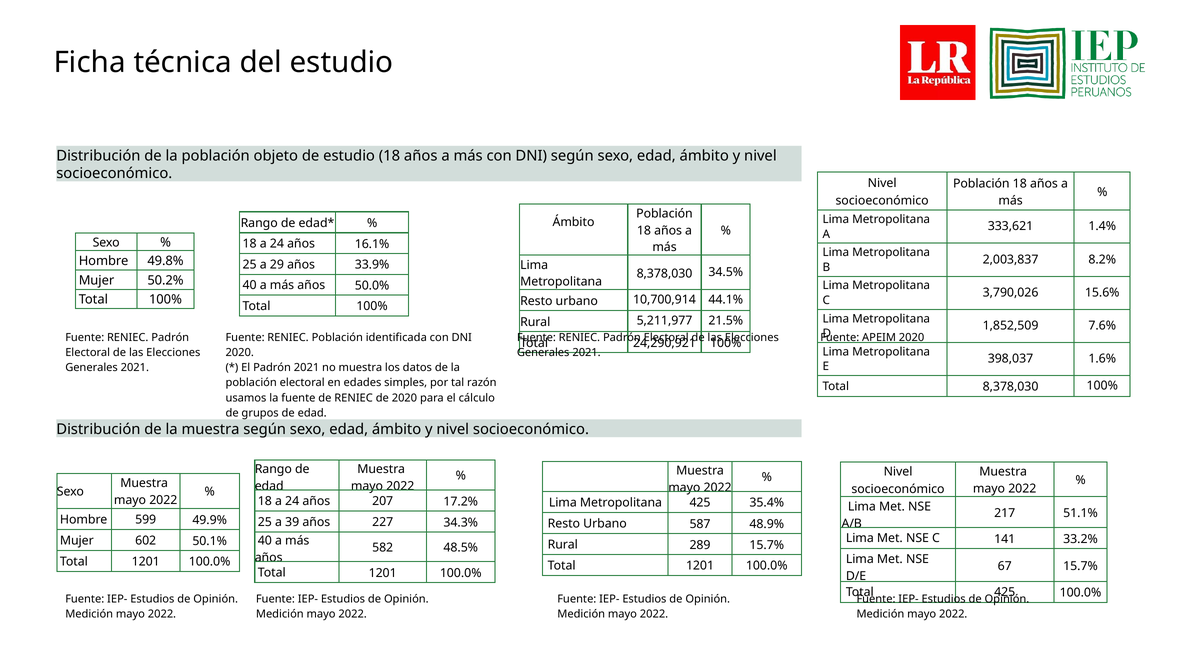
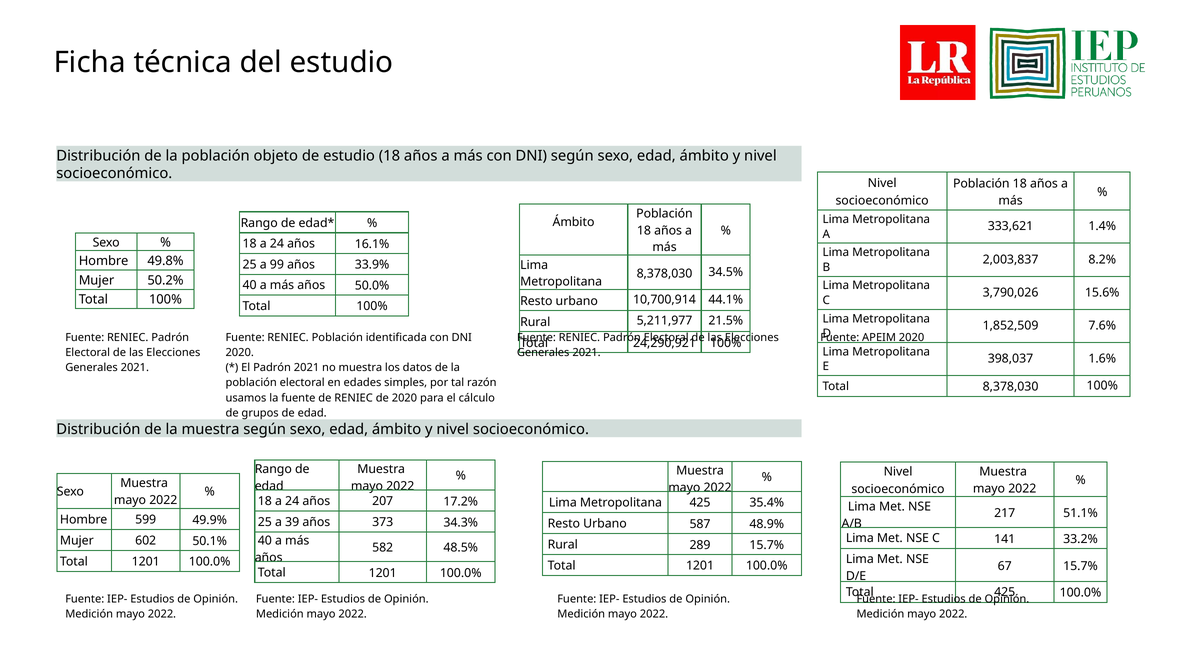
29: 29 -> 99
227: 227 -> 373
